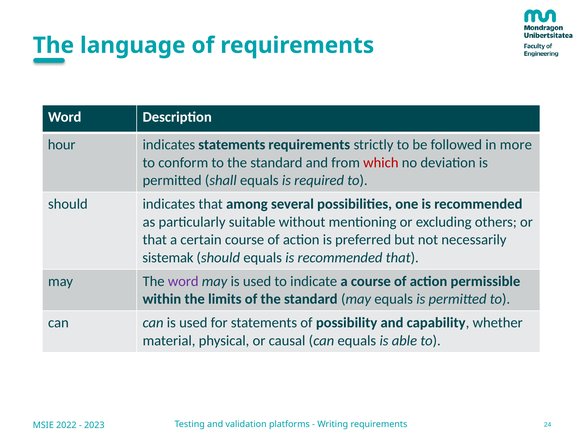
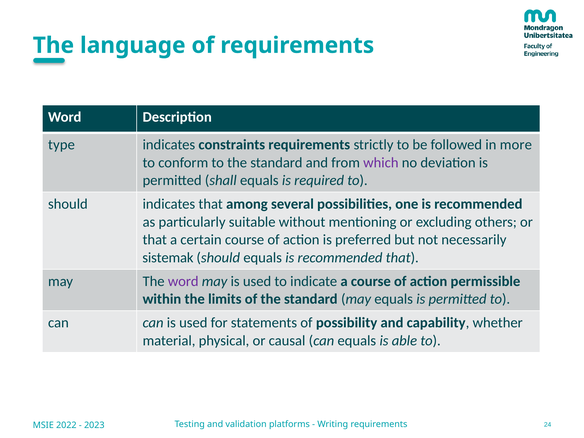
hour: hour -> type
indicates statements: statements -> constraints
which colour: red -> purple
